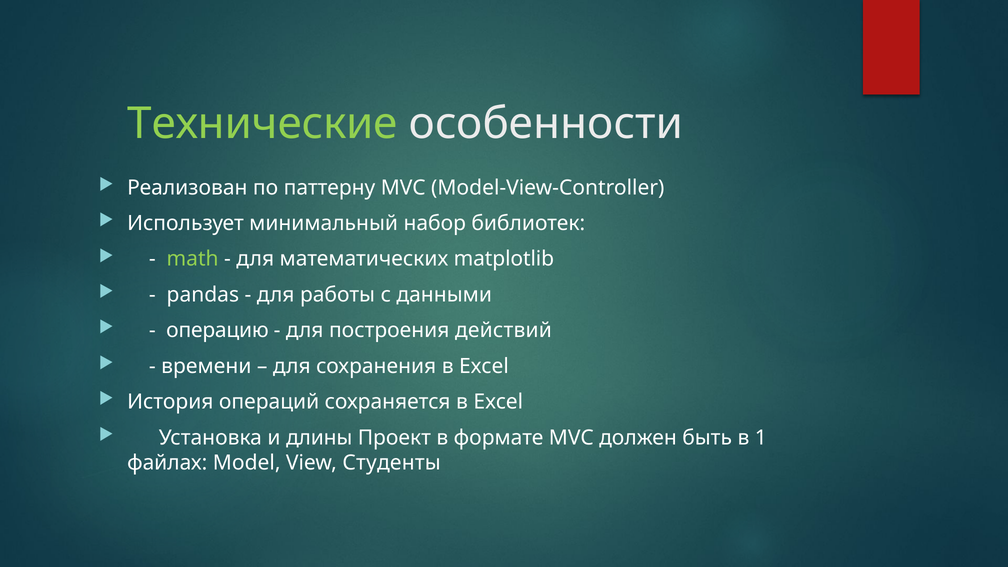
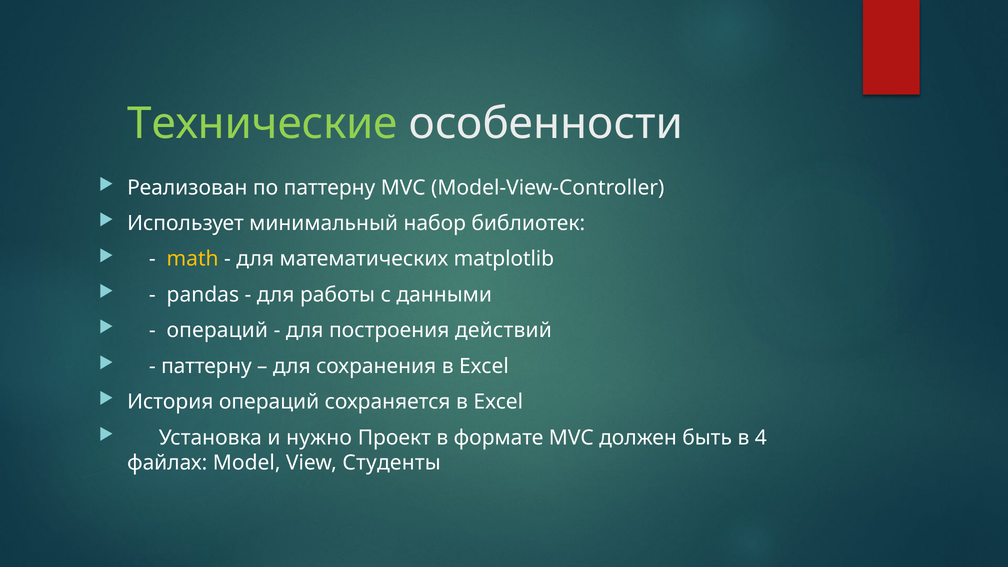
math colour: light green -> yellow
операцию at (217, 330): операцию -> операций
времени at (206, 366): времени -> паттерну
длины: длины -> нужно
1: 1 -> 4
